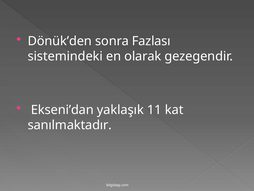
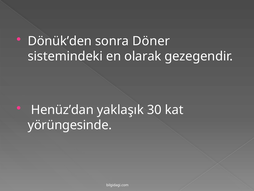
Fazlası: Fazlası -> Döner
Ekseni’dan: Ekseni’dan -> Henüz’dan
11: 11 -> 30
sanılmaktadır: sanılmaktadır -> yörüngesinde
